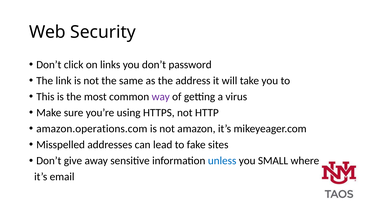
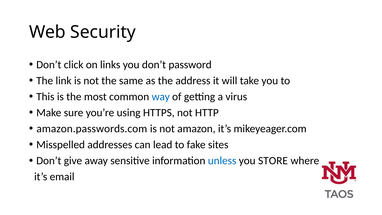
way colour: purple -> blue
amazon.operations.com: amazon.operations.com -> amazon.passwords.com
SMALL: SMALL -> STORE
